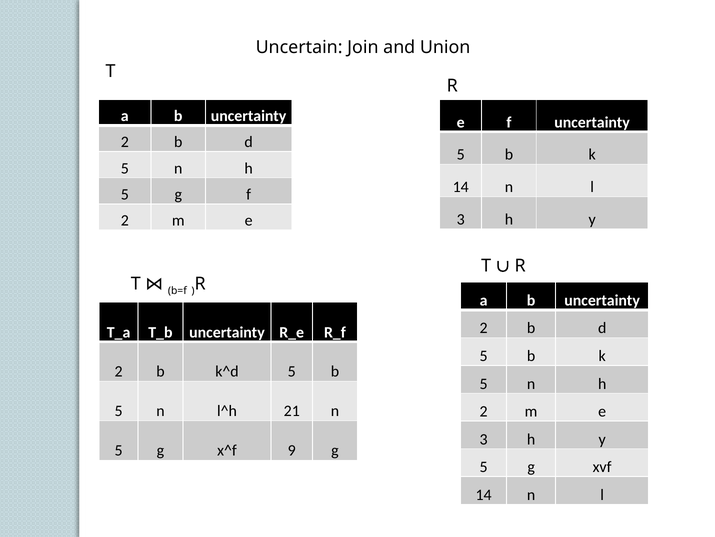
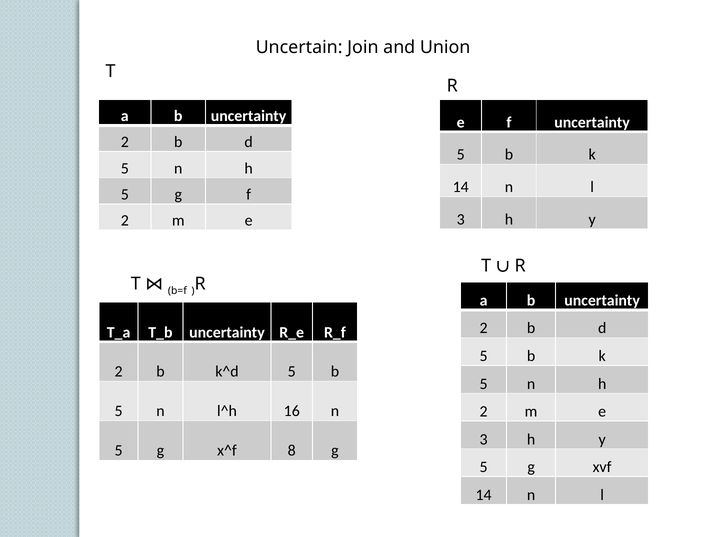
21: 21 -> 16
9: 9 -> 8
